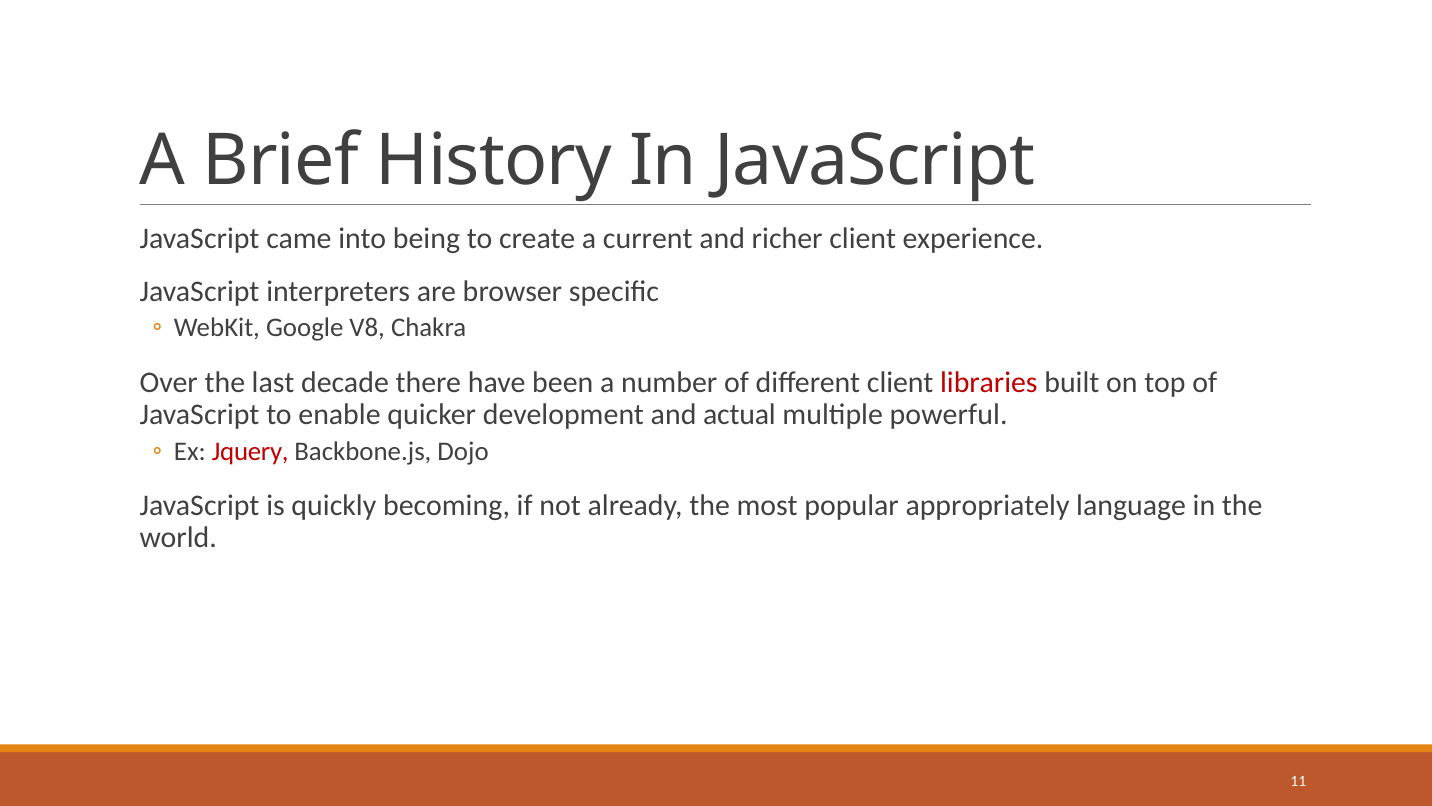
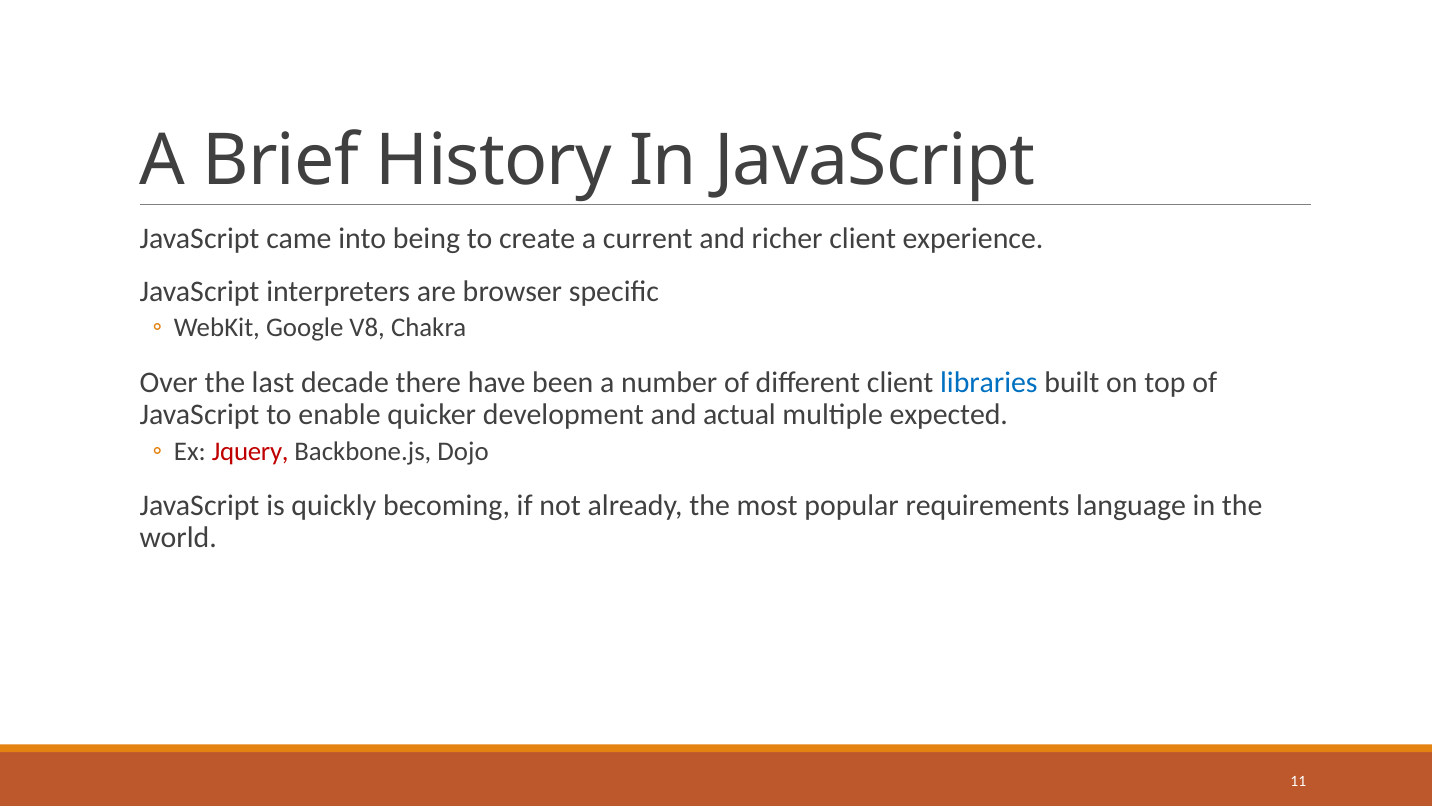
libraries colour: red -> blue
powerful: powerful -> expected
appropriately: appropriately -> requirements
